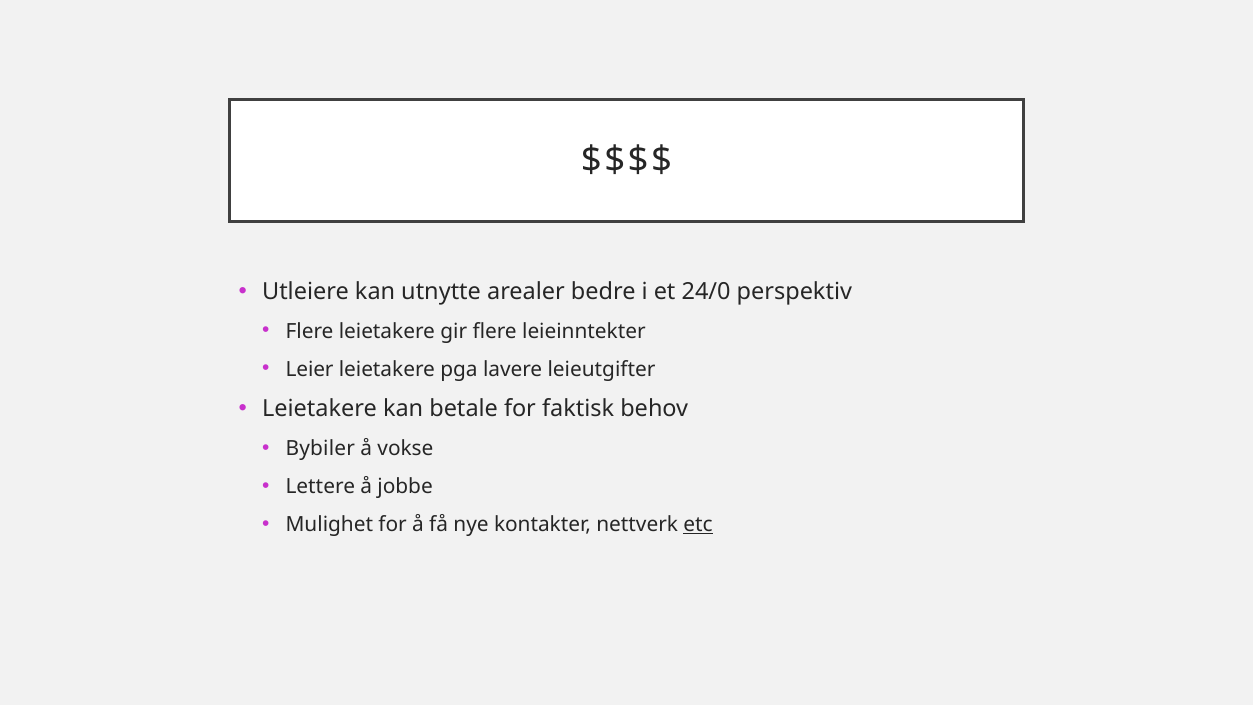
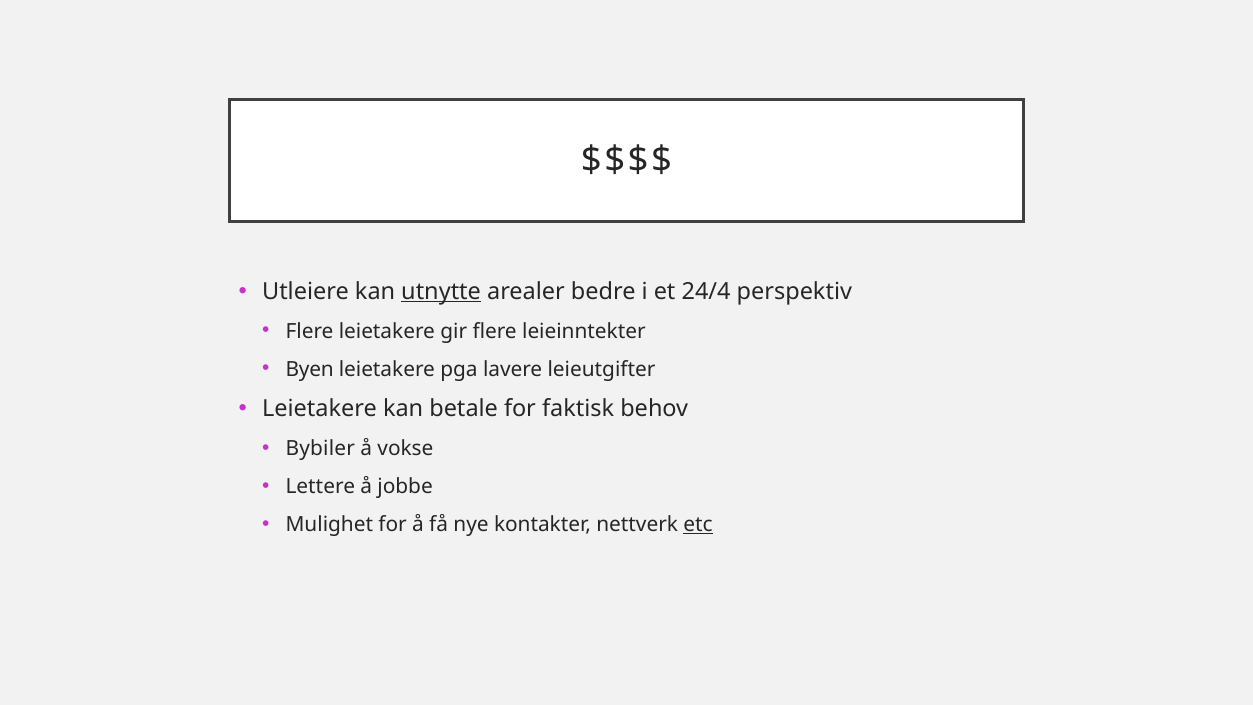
utnytte underline: none -> present
24/0: 24/0 -> 24/4
Leier: Leier -> Byen
